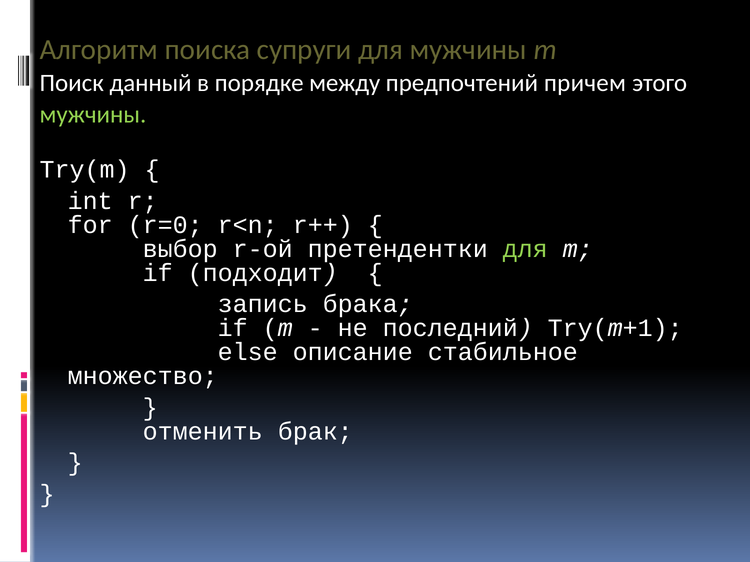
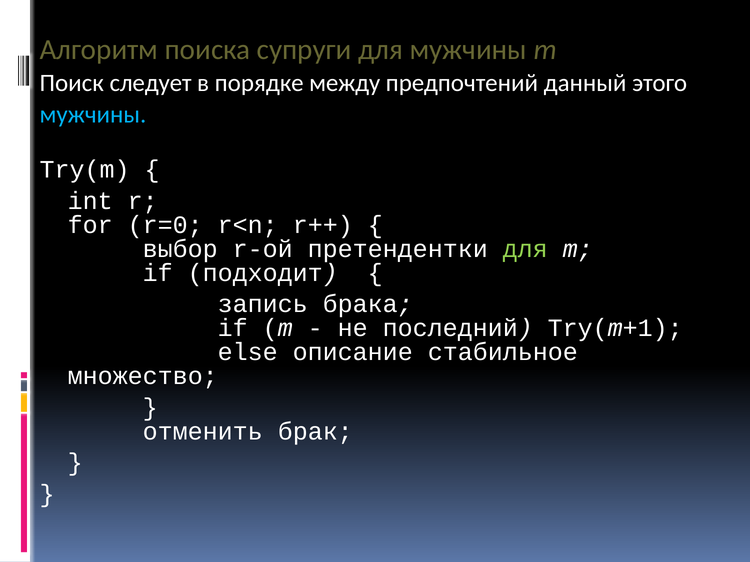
данный: данный -> следует
причем: причем -> данный
мужчины at (93, 114) colour: light green -> light blue
